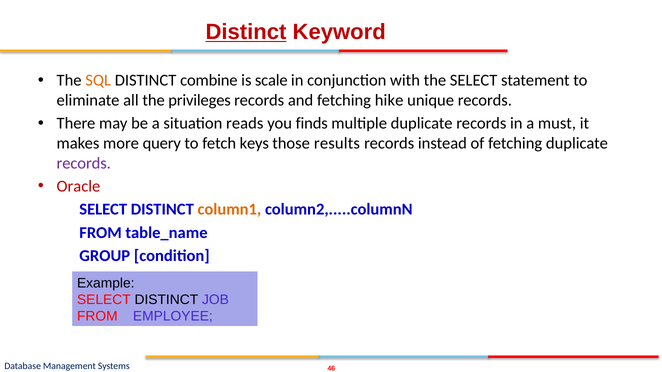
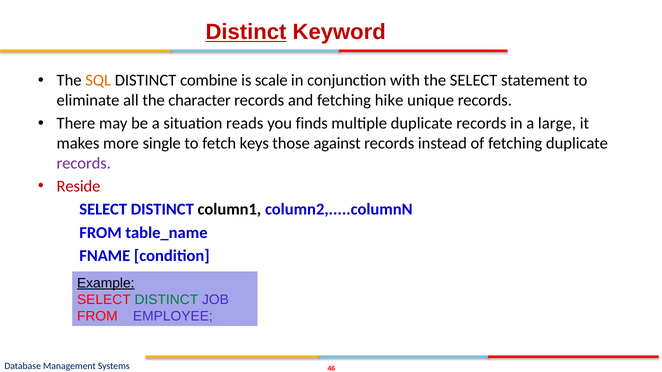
privileges: privileges -> character
must: must -> large
query: query -> single
results: results -> against
Oracle: Oracle -> Reside
column1 colour: orange -> black
GROUP: GROUP -> FNAME
Example underline: none -> present
DISTINCT at (166, 300) colour: black -> green
